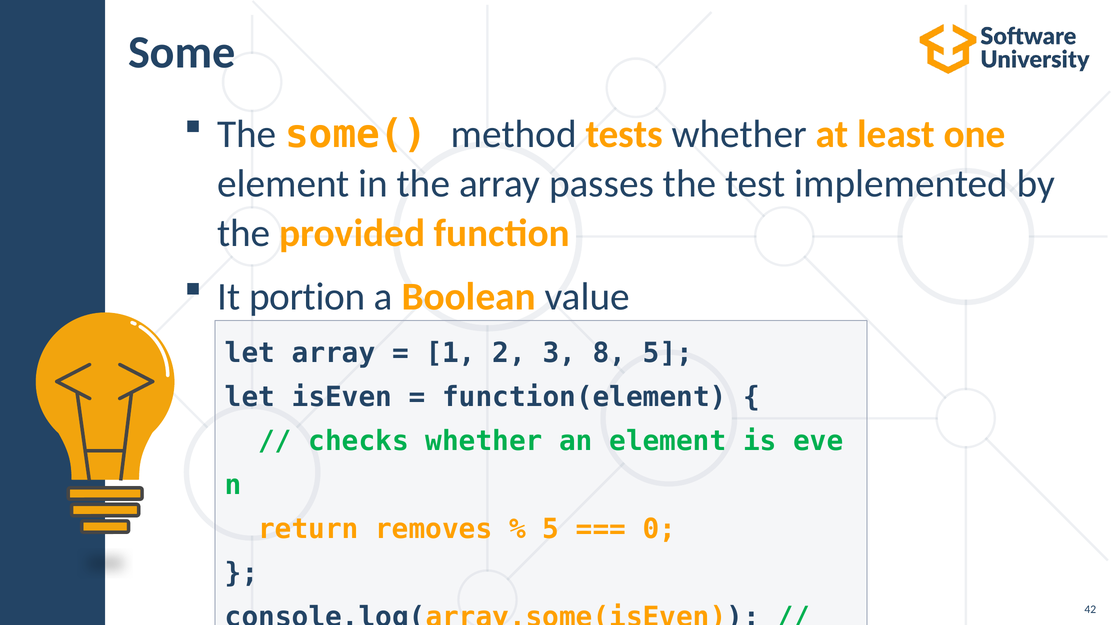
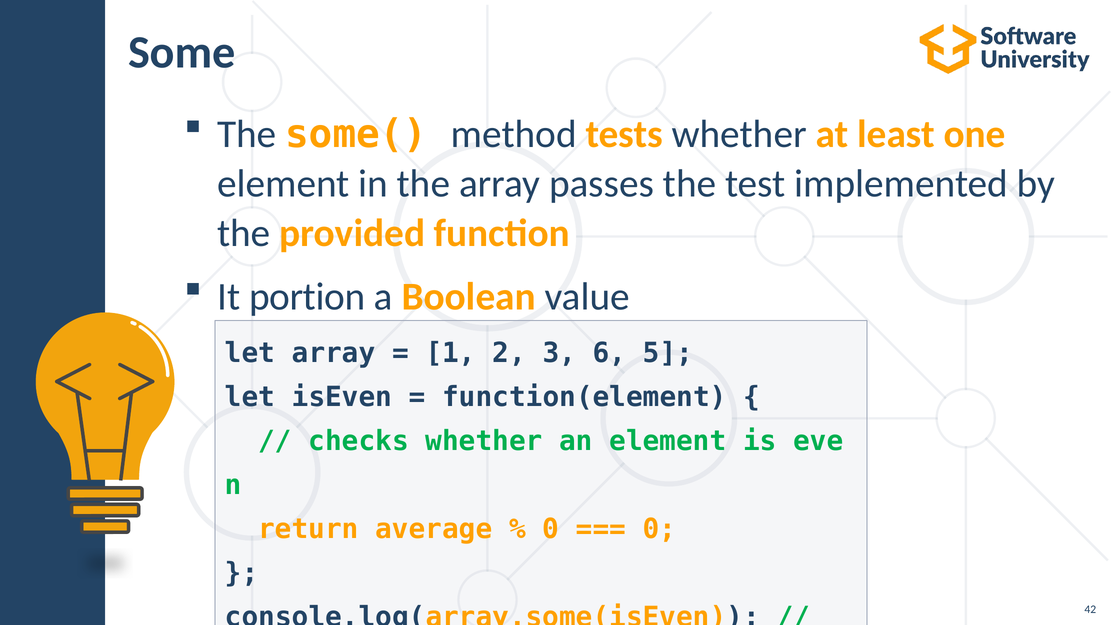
8: 8 -> 6
removes: removes -> average
5 at (551, 529): 5 -> 0
